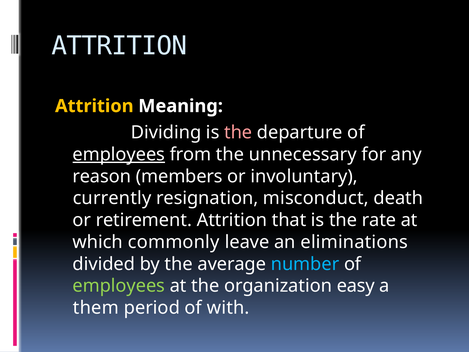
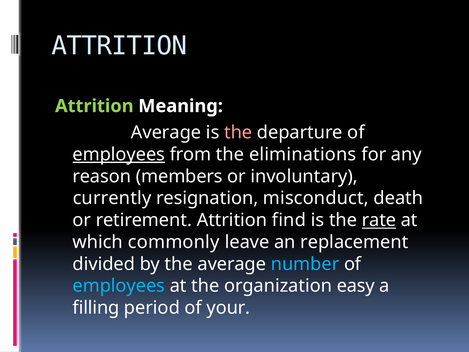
Attrition at (94, 106) colour: yellow -> light green
Dividing at (166, 132): Dividing -> Average
unnecessary: unnecessary -> eliminations
that: that -> find
rate underline: none -> present
eliminations: eliminations -> replacement
employees at (119, 286) colour: light green -> light blue
them: them -> filling
with: with -> your
